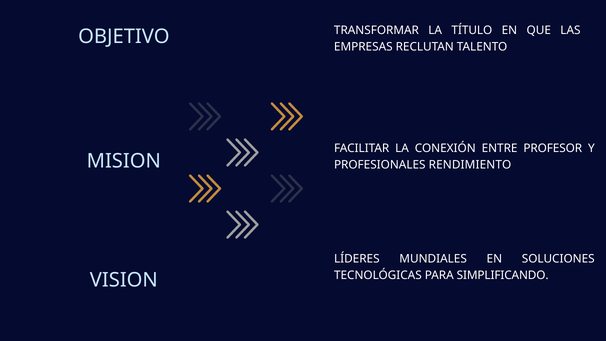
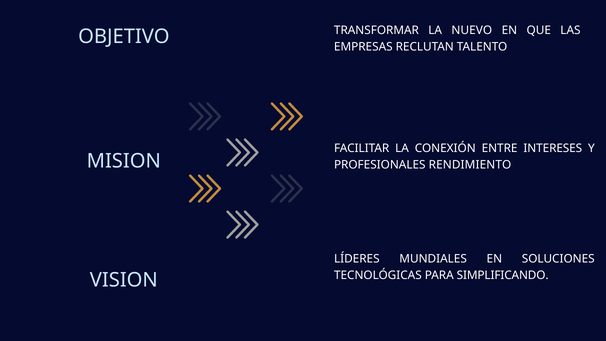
TÍTULO: TÍTULO -> NUEVO
PROFESOR: PROFESOR -> INTERESES
